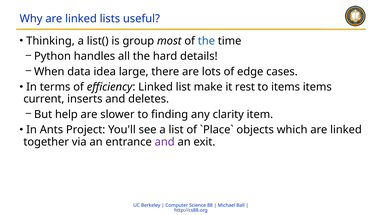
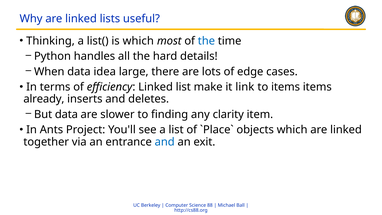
is group: group -> which
rest: rest -> link
current: current -> already
But help: help -> data
and at (165, 142) colour: purple -> blue
